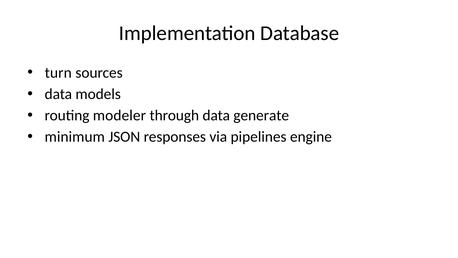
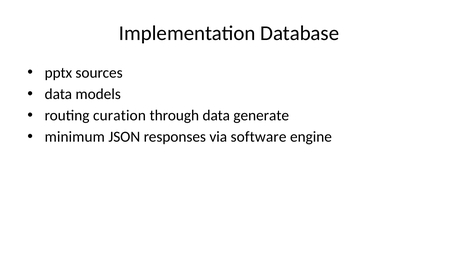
turn: turn -> pptx
modeler: modeler -> curation
pipelines: pipelines -> software
